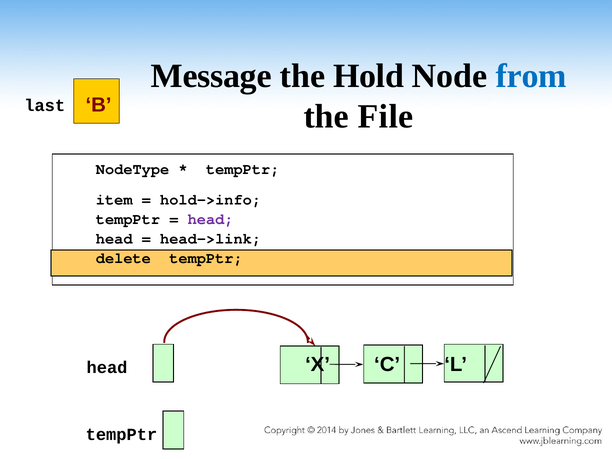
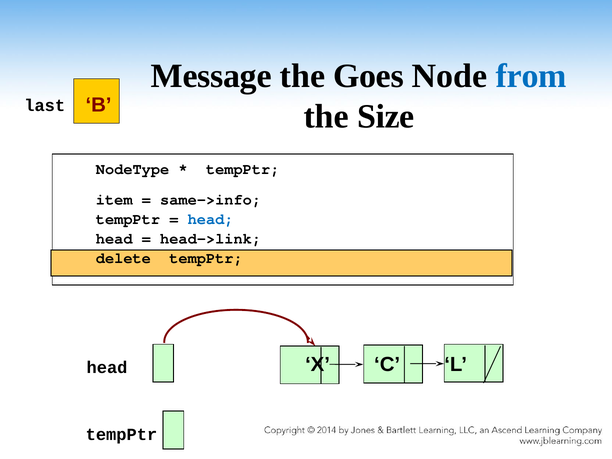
Hold: Hold -> Goes
File: File -> Size
hold->info: hold->info -> same->info
head at (211, 219) colour: purple -> blue
